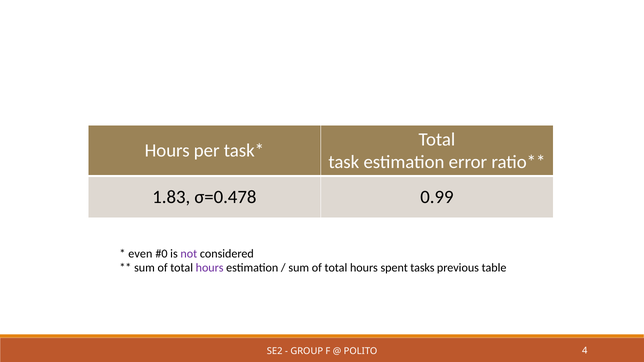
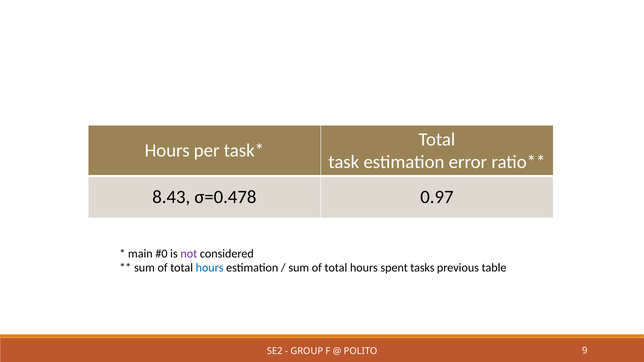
1.83: 1.83 -> 8.43
0.99: 0.99 -> 0.97
even: even -> main
hours at (210, 268) colour: purple -> blue
4: 4 -> 9
